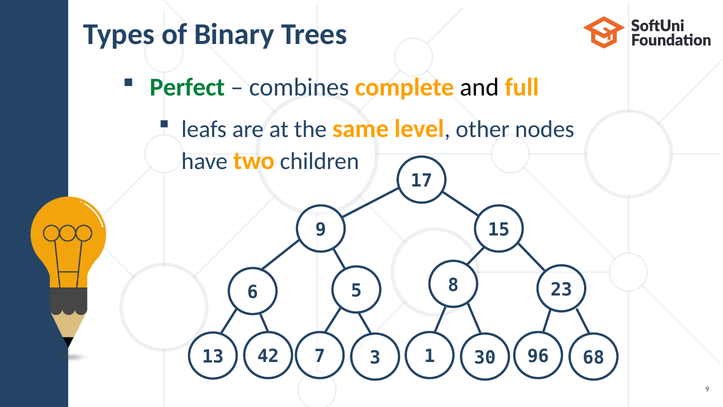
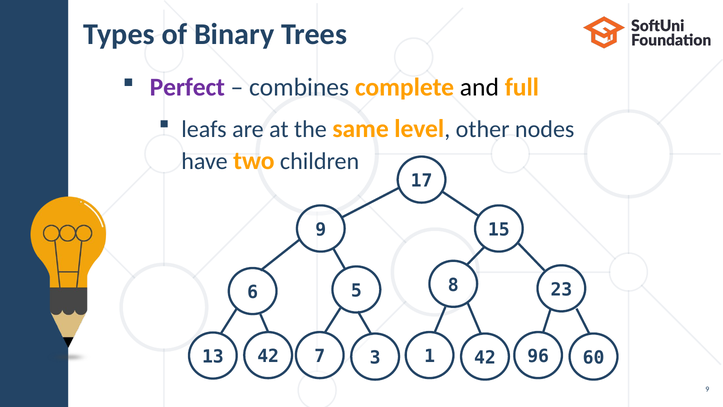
Perfect colour: green -> purple
1 30: 30 -> 42
68: 68 -> 60
